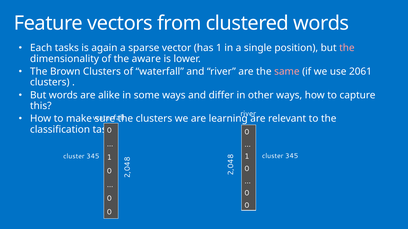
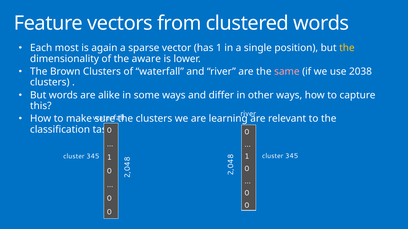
tasks: tasks -> most
the at (347, 48) colour: pink -> yellow
2061: 2061 -> 2038
